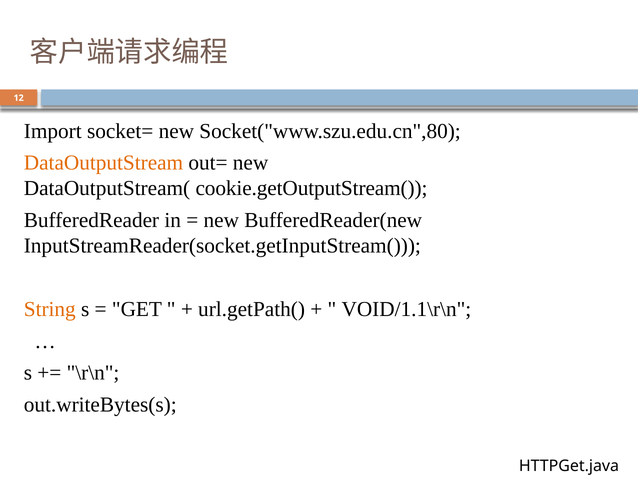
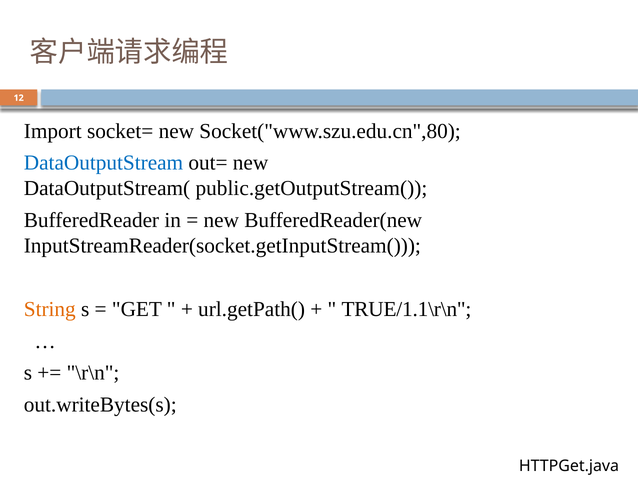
DataOutputStream colour: orange -> blue
cookie.getOutputStream(: cookie.getOutputStream( -> public.getOutputStream(
VOID/1.1\r\n: VOID/1.1\r\n -> TRUE/1.1\r\n
